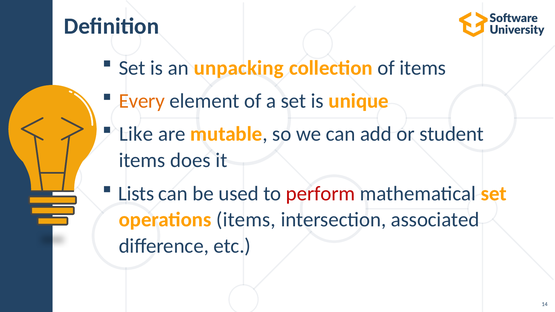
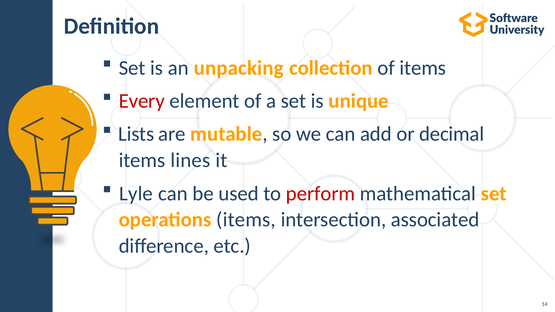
Every colour: orange -> red
Like: Like -> Lists
student: student -> decimal
does: does -> lines
Lists: Lists -> Lyle
